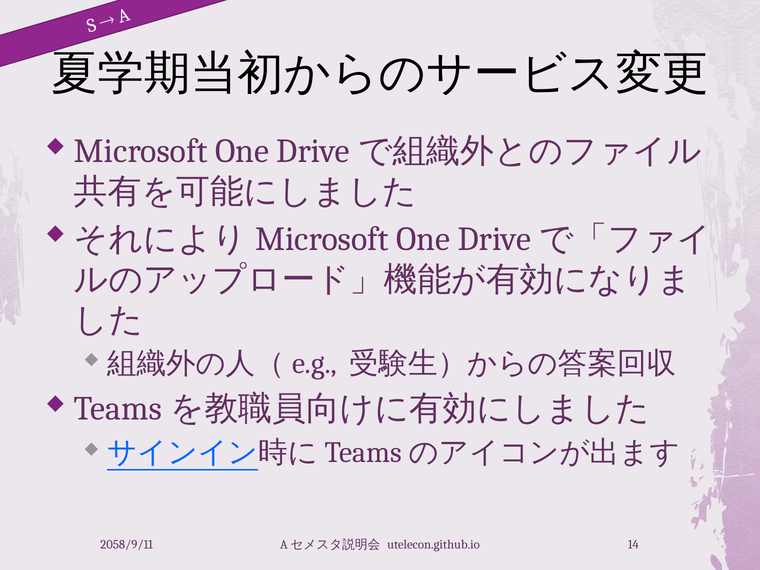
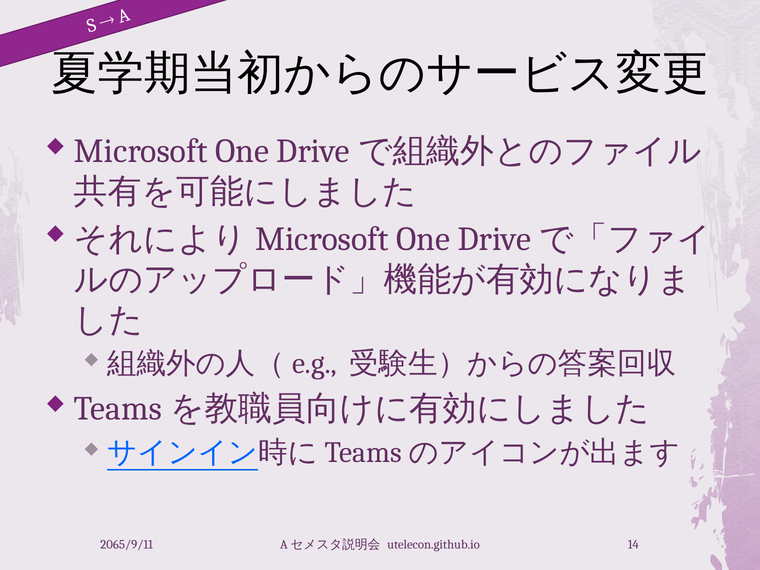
2058/9/11: 2058/9/11 -> 2065/9/11
